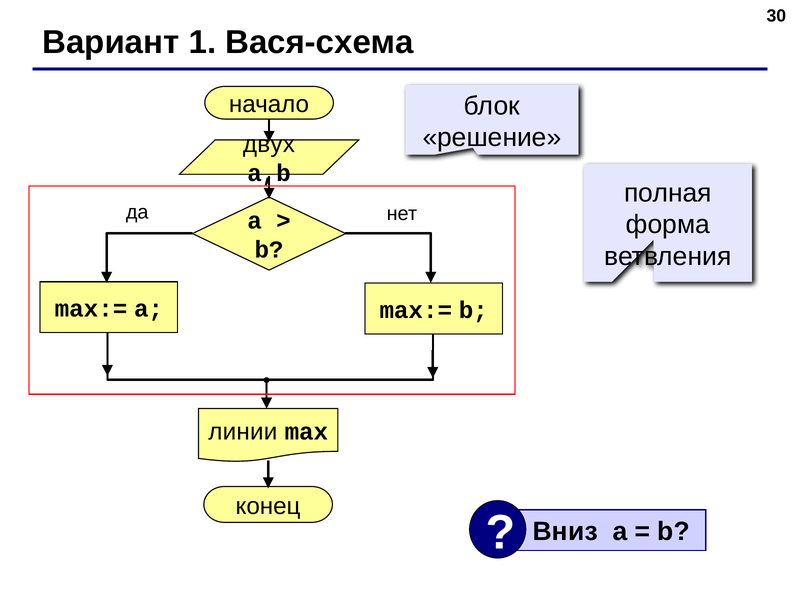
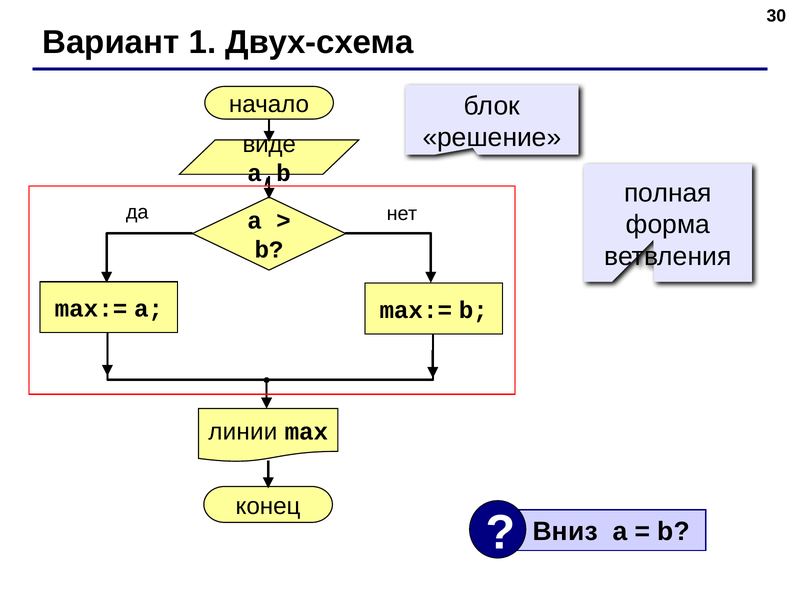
Вася-схема: Вася-схема -> Двух-схема
двух: двух -> виде
